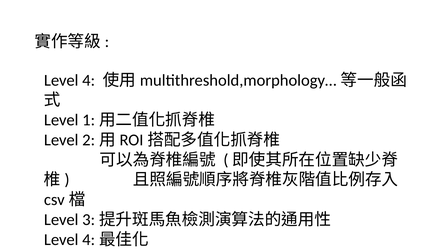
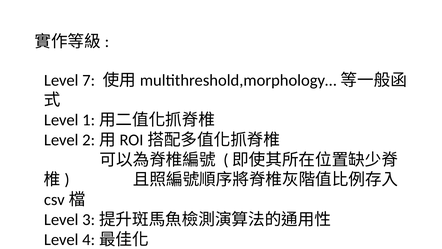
4: 4 -> 7
